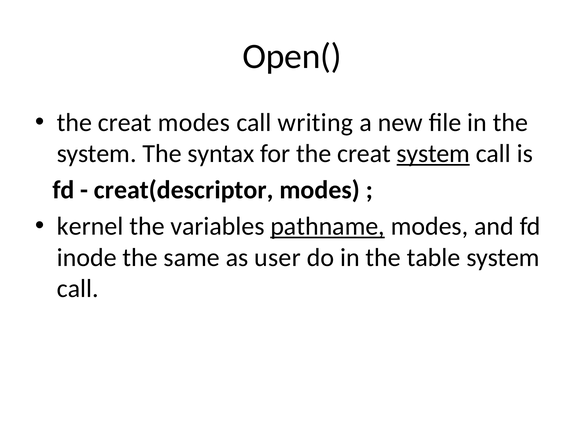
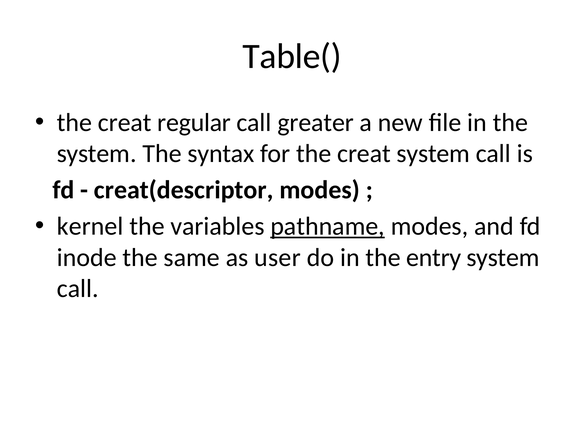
Open(: Open( -> Table(
creat modes: modes -> regular
writing: writing -> greater
system at (433, 154) underline: present -> none
table: table -> entry
